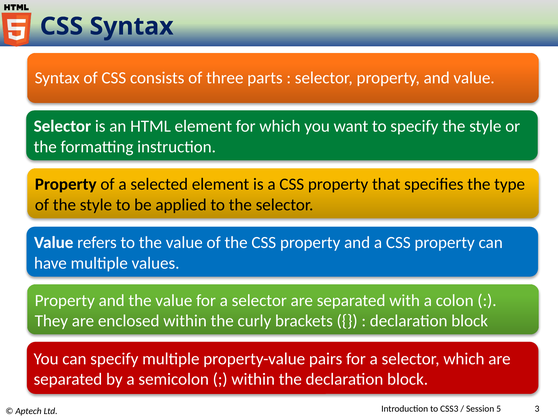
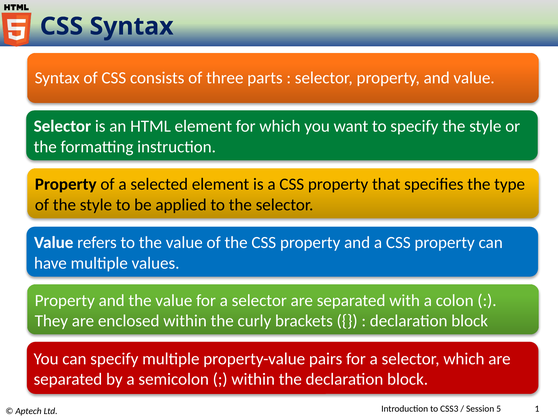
3: 3 -> 1
